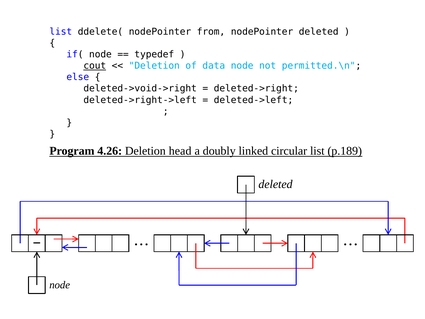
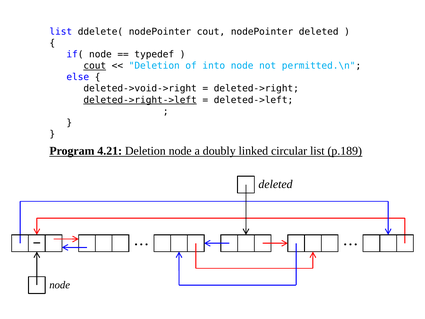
nodePointer from: from -> cout
data: data -> into
deleted->right->left underline: none -> present
4.26: 4.26 -> 4.21
Deletion head: head -> node
